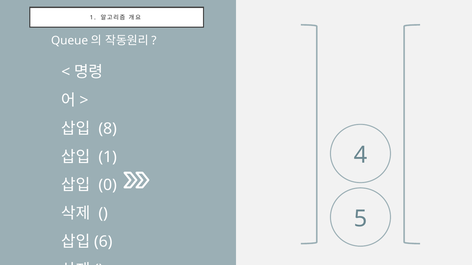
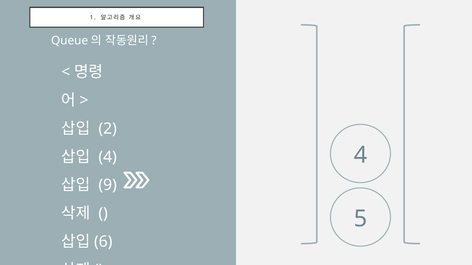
8: 8 -> 2
1 at (108, 157): 1 -> 4
0: 0 -> 9
